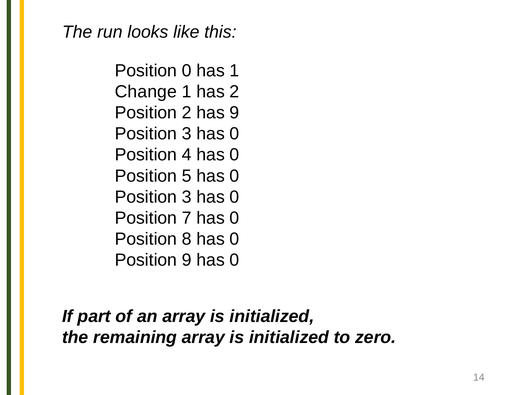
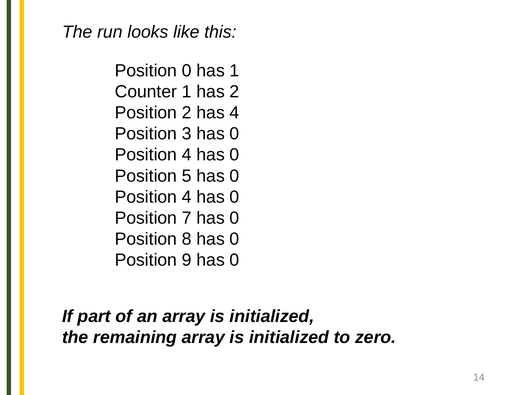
Change: Change -> Counter
has 9: 9 -> 4
3 at (187, 197): 3 -> 4
